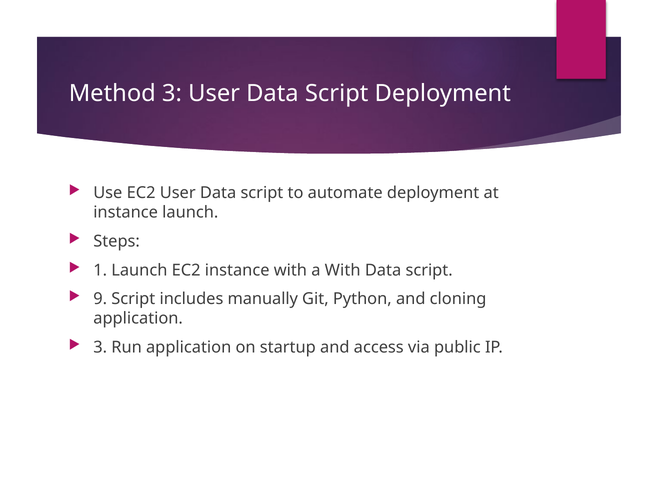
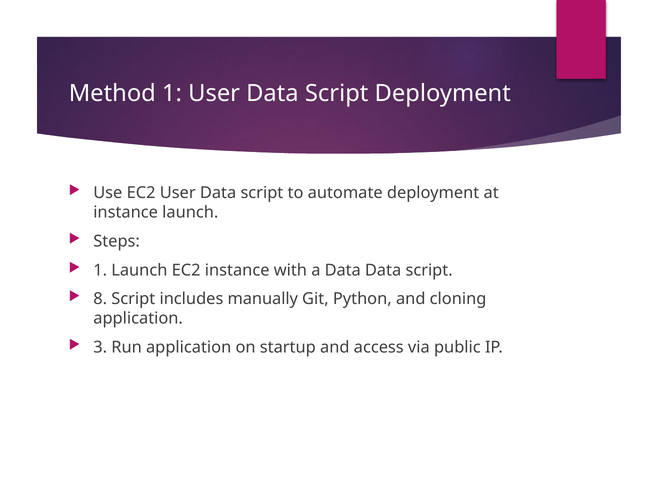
Method 3: 3 -> 1
a With: With -> Data
9: 9 -> 8
